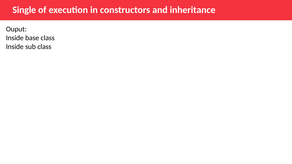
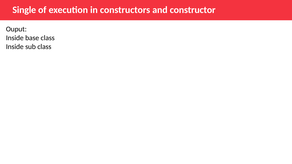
inheritance: inheritance -> constructor
